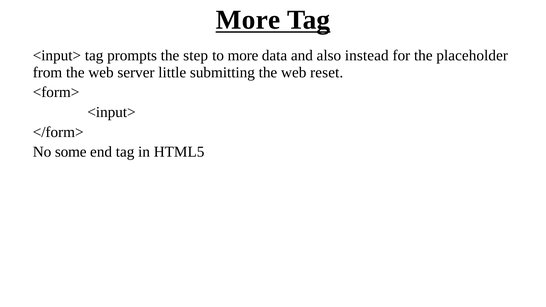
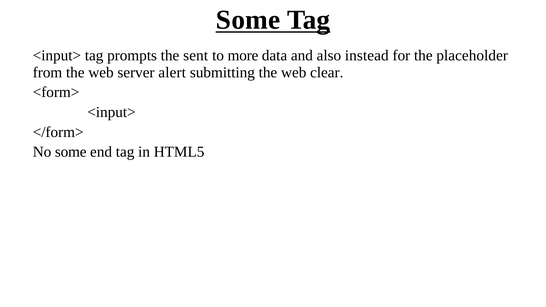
More at (248, 20): More -> Some
step: step -> sent
little: little -> alert
reset: reset -> clear
